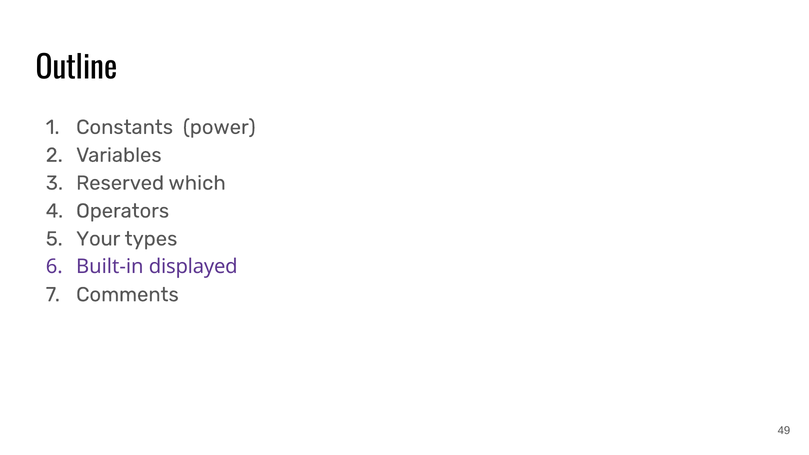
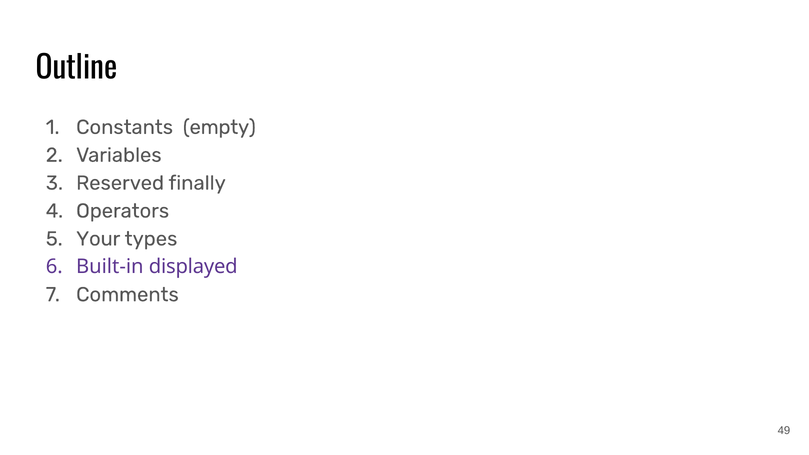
power: power -> empty
which: which -> finally
